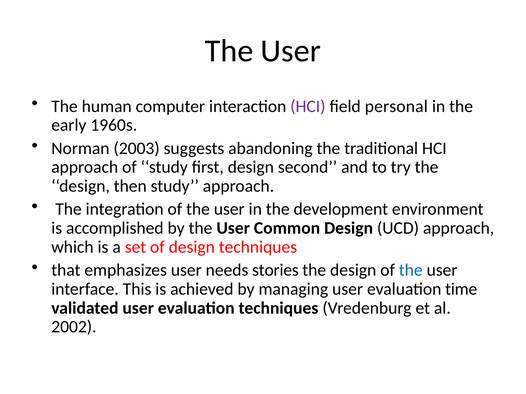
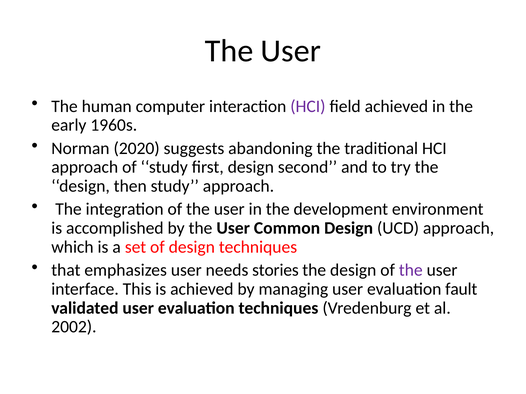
field personal: personal -> achieved
2003: 2003 -> 2020
the at (411, 270) colour: blue -> purple
time: time -> fault
